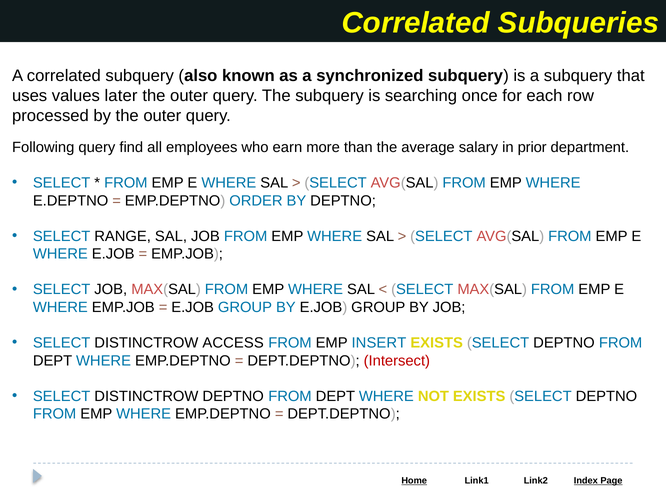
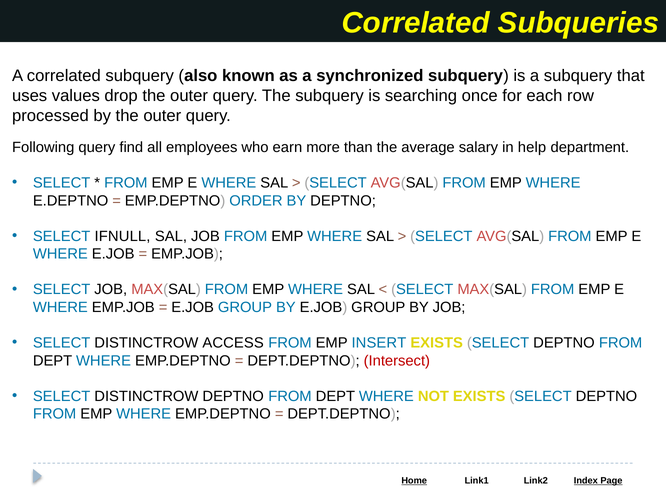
later: later -> drop
prior: prior -> help
RANGE: RANGE -> IFNULL
